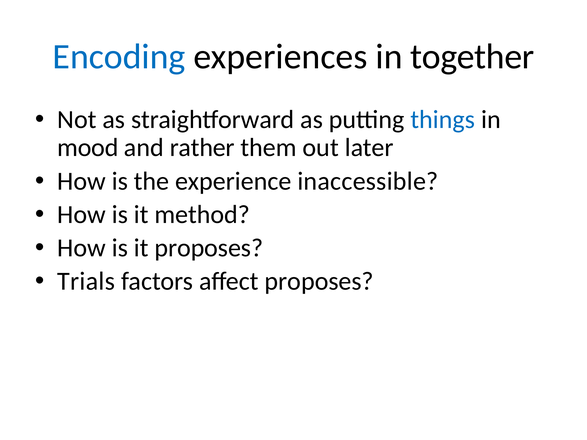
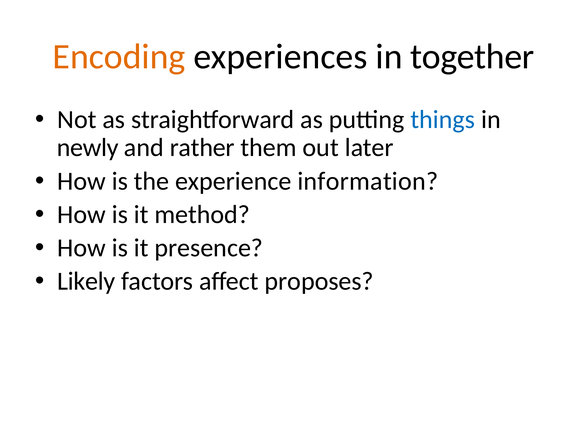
Encoding colour: blue -> orange
mood: mood -> newly
inaccessible: inaccessible -> information
it proposes: proposes -> presence
Trials: Trials -> Likely
